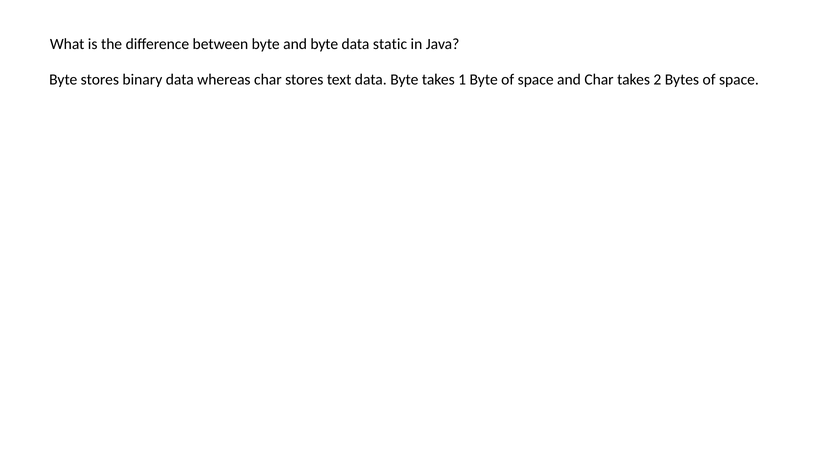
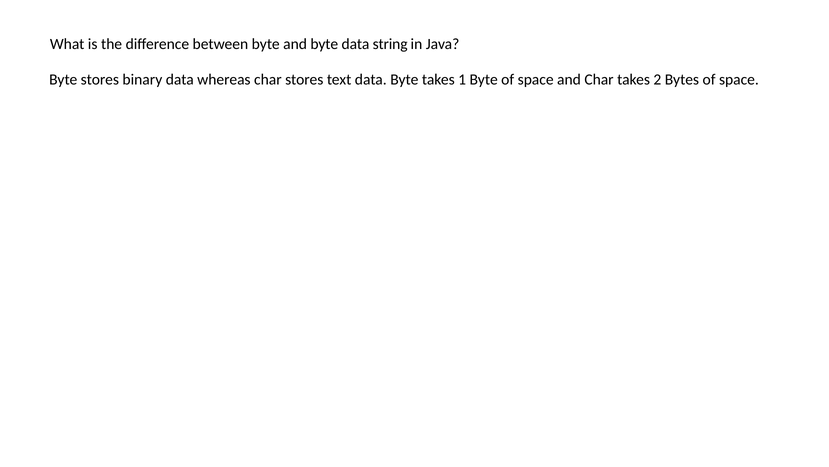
static: static -> string
